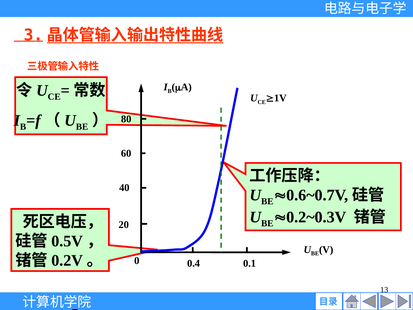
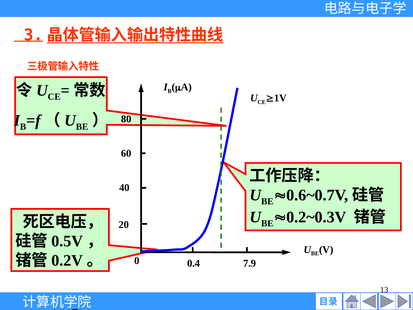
0.1: 0.1 -> 7.9
